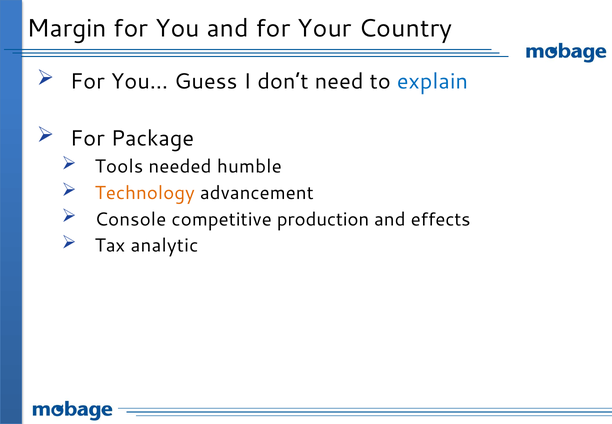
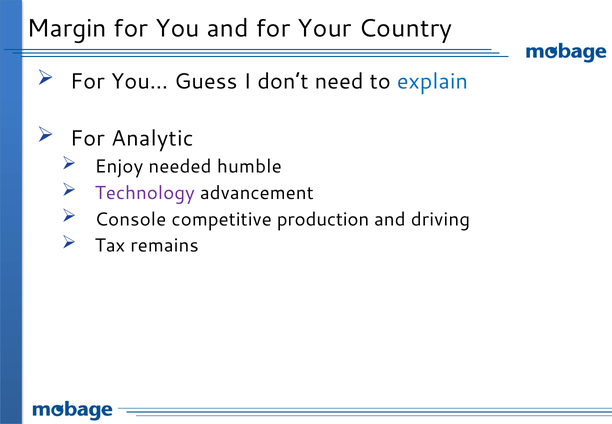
Package: Package -> Analytic
Tools: Tools -> Enjoy
Technology colour: orange -> purple
effects: effects -> driving
analytic: analytic -> remains
